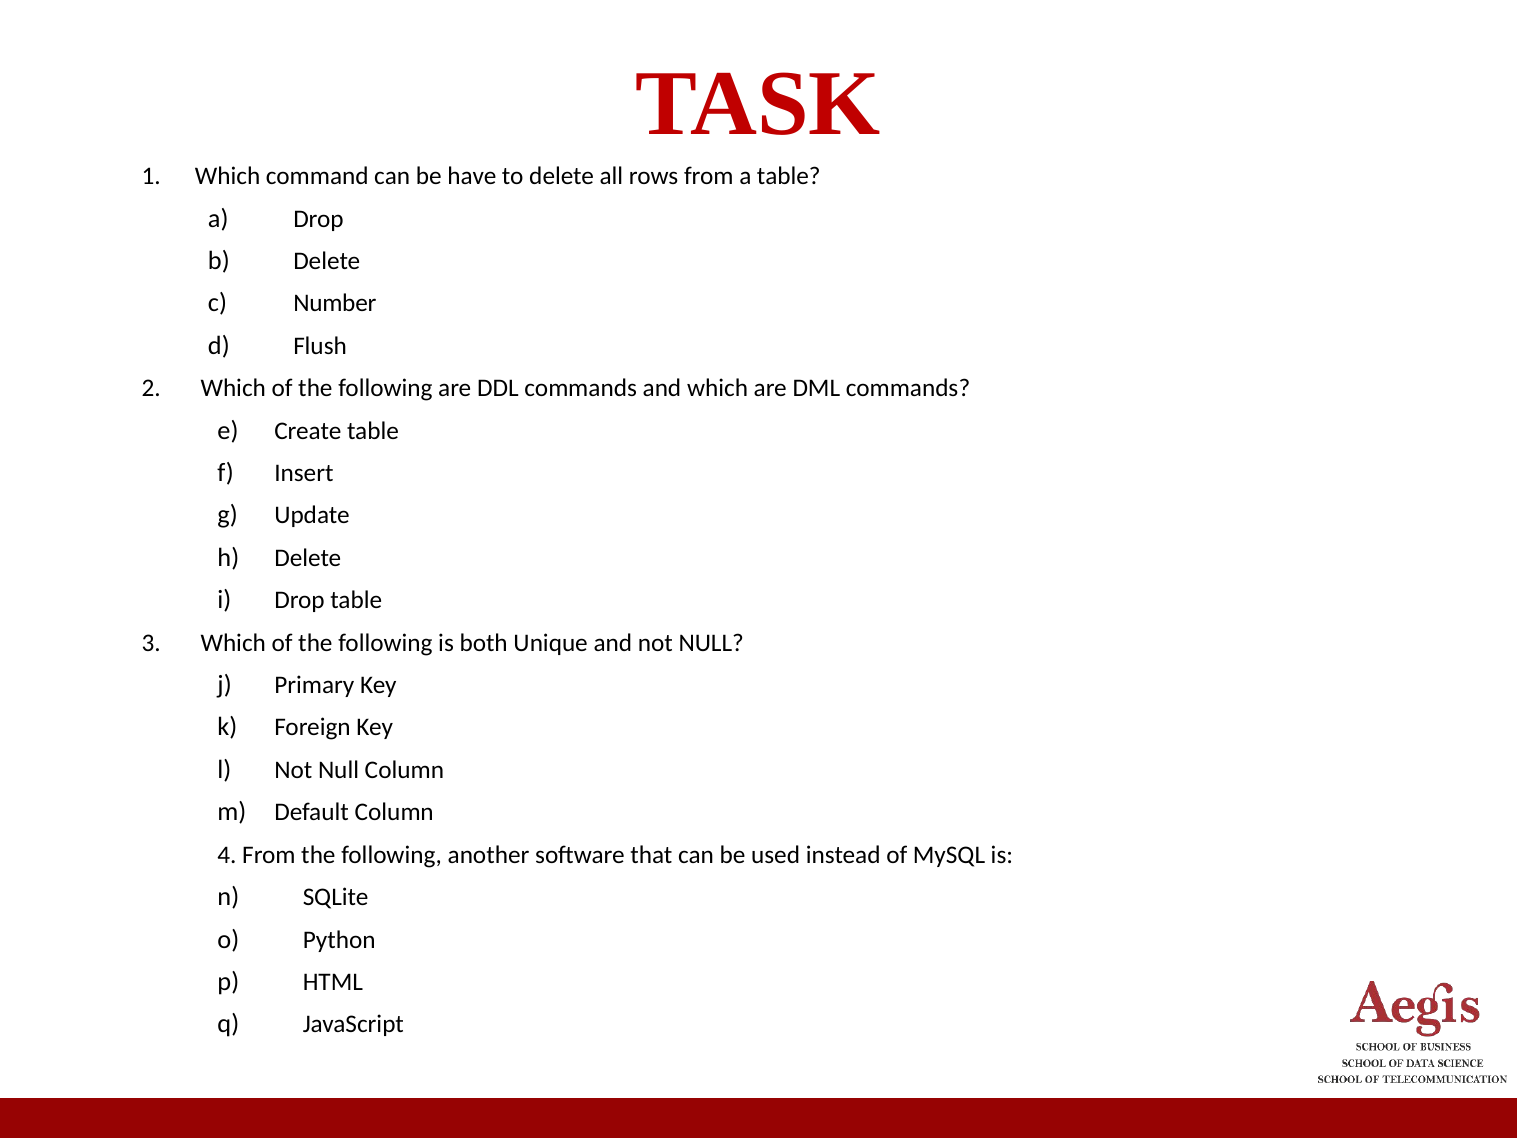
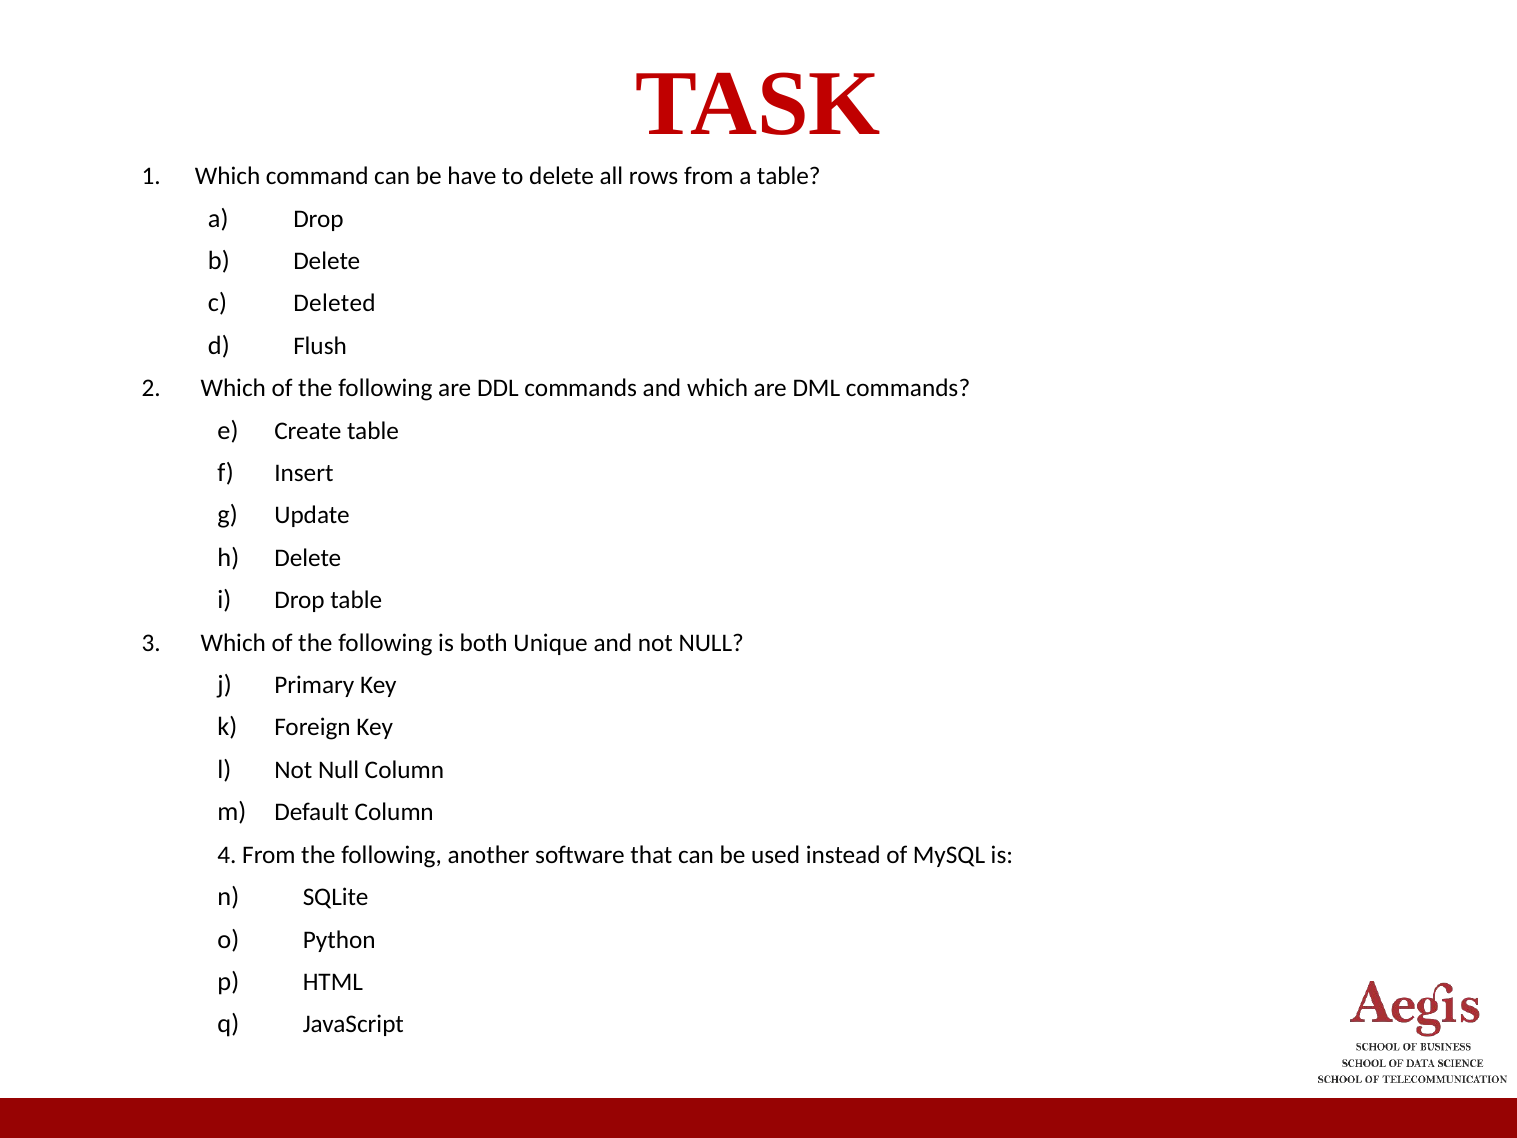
Number: Number -> Deleted
